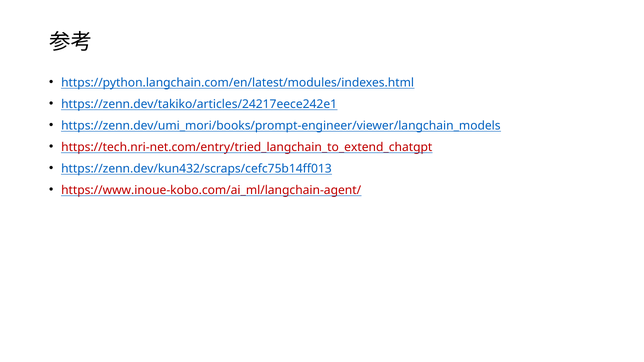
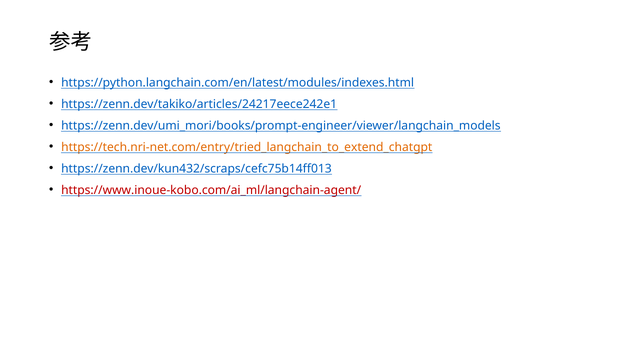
https://tech.nri-net.com/entry/tried_langchain_to_extend_chatgpt colour: red -> orange
